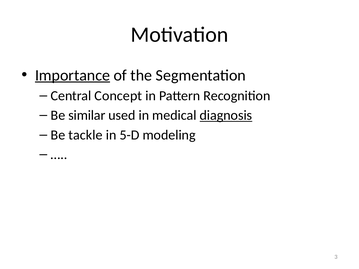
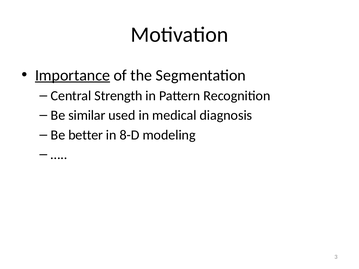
Concept: Concept -> Strength
diagnosis underline: present -> none
tackle: tackle -> better
5-D: 5-D -> 8-D
